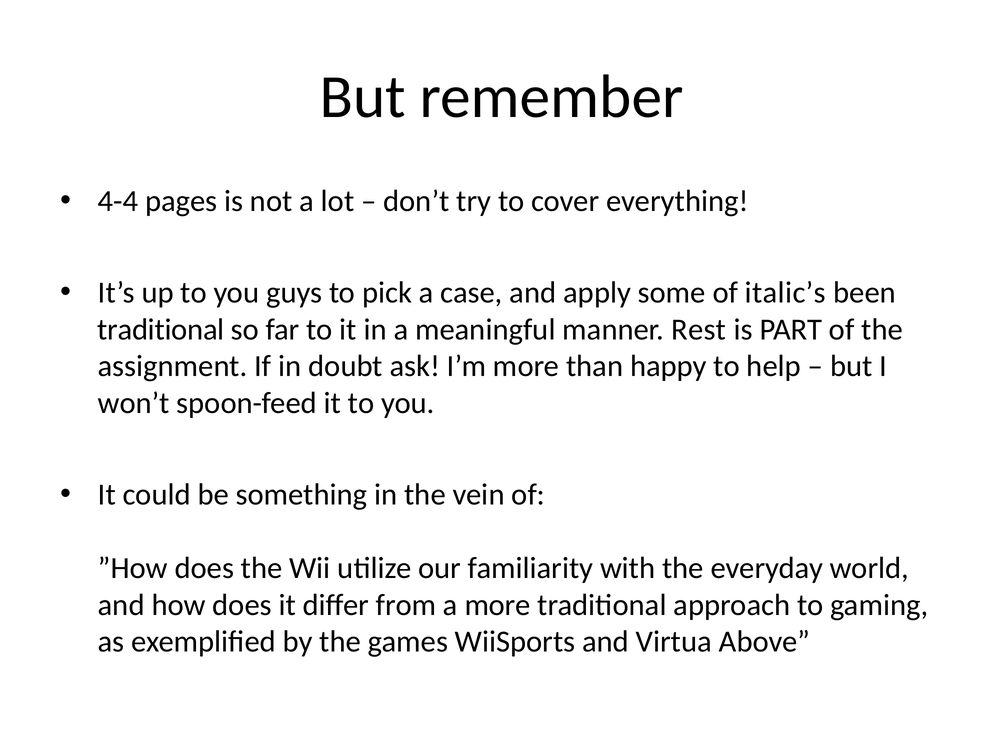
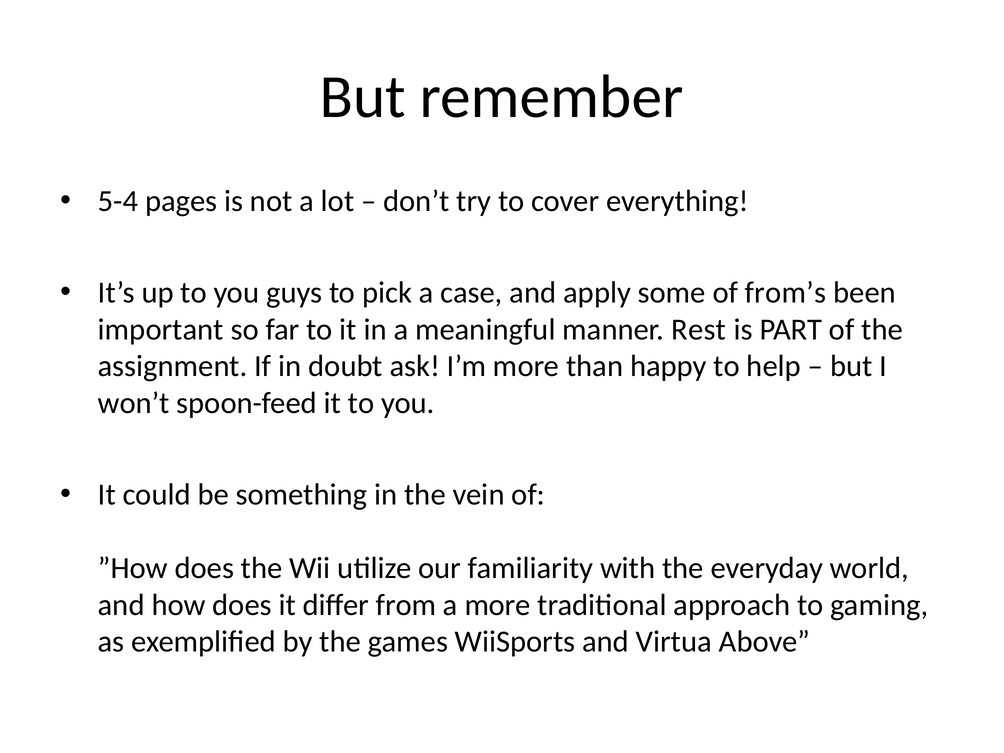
4-4: 4-4 -> 5-4
italic’s: italic’s -> from’s
traditional at (161, 330): traditional -> important
